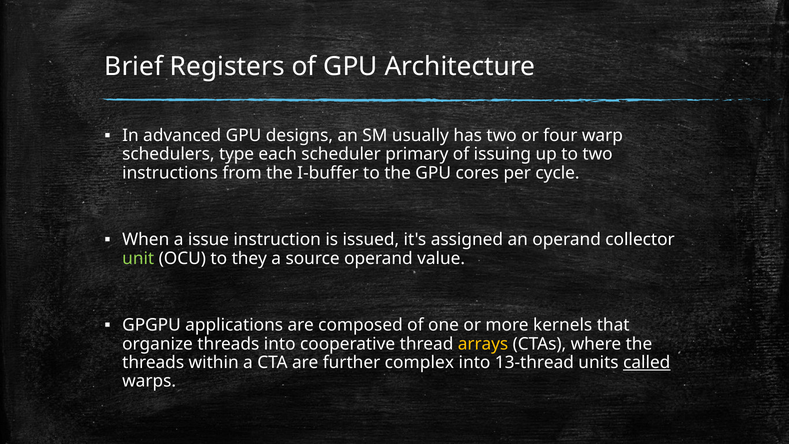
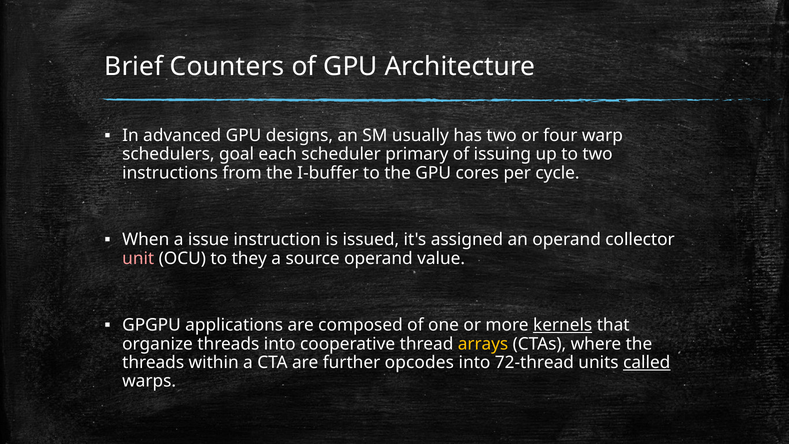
Registers: Registers -> Counters
type: type -> goal
unit colour: light green -> pink
kernels underline: none -> present
complex: complex -> opcodes
13-thread: 13-thread -> 72-thread
